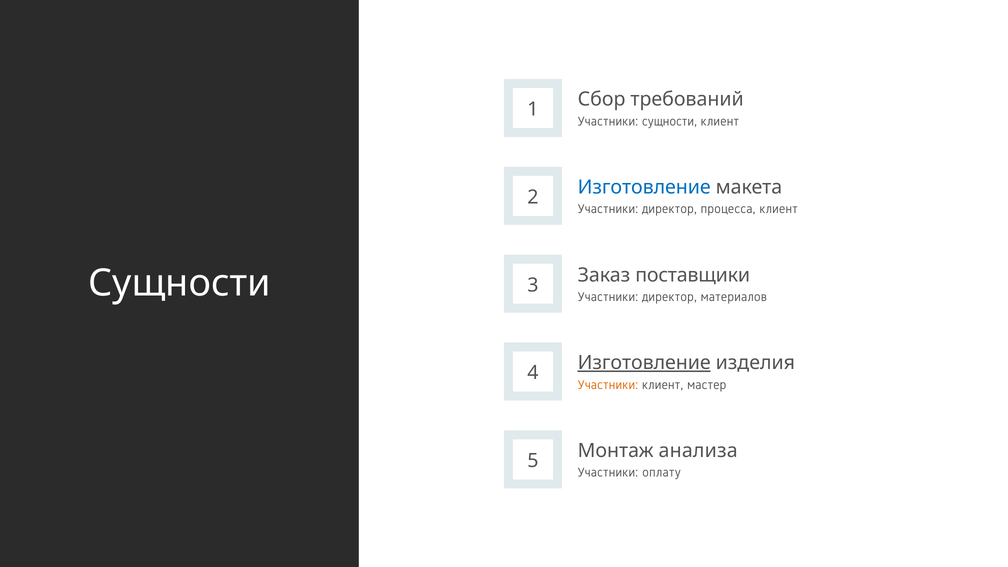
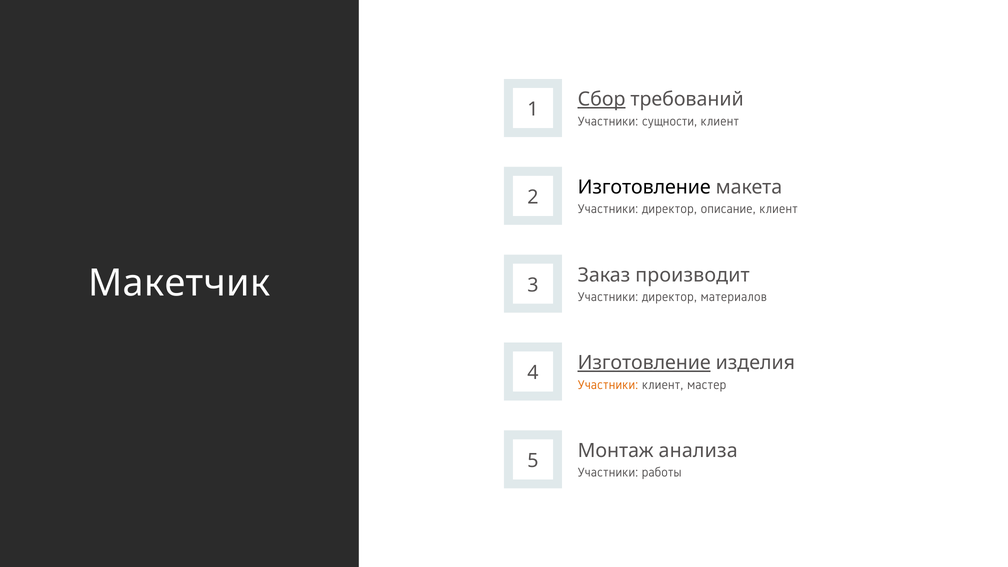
Сбор underline: none -> present
Изготовление at (644, 187) colour: blue -> black
процесса: процесса -> описание
поставщики: поставщики -> производит
Сущности at (179, 283): Сущности -> Макетчик
оплату: оплату -> работы
